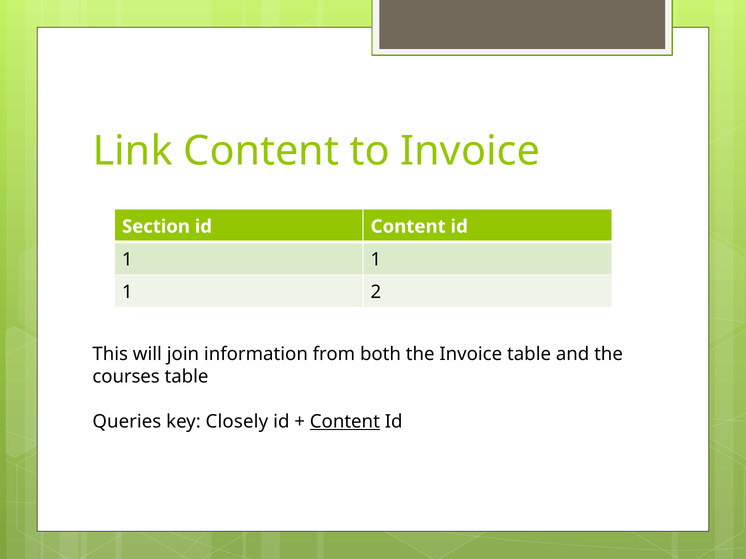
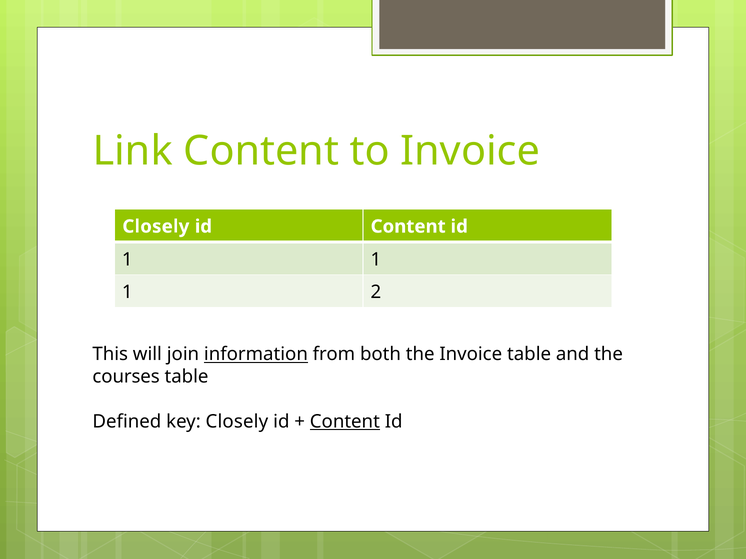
Section at (156, 227): Section -> Closely
information underline: none -> present
Queries: Queries -> Defined
